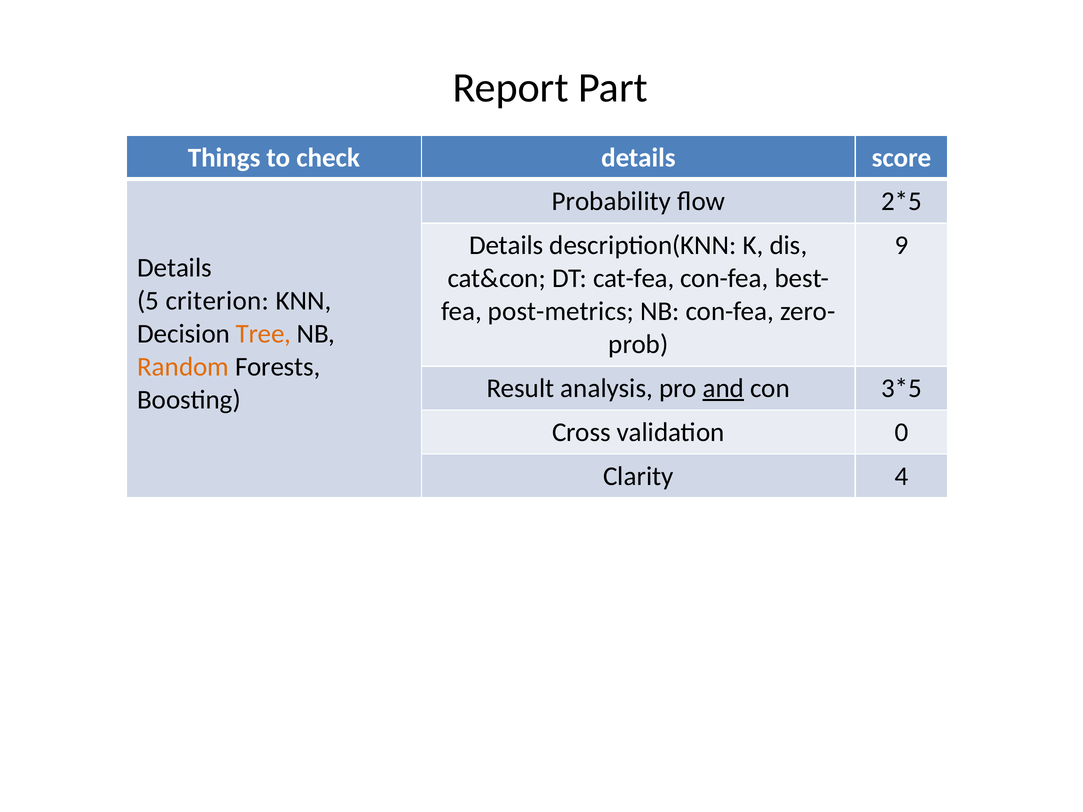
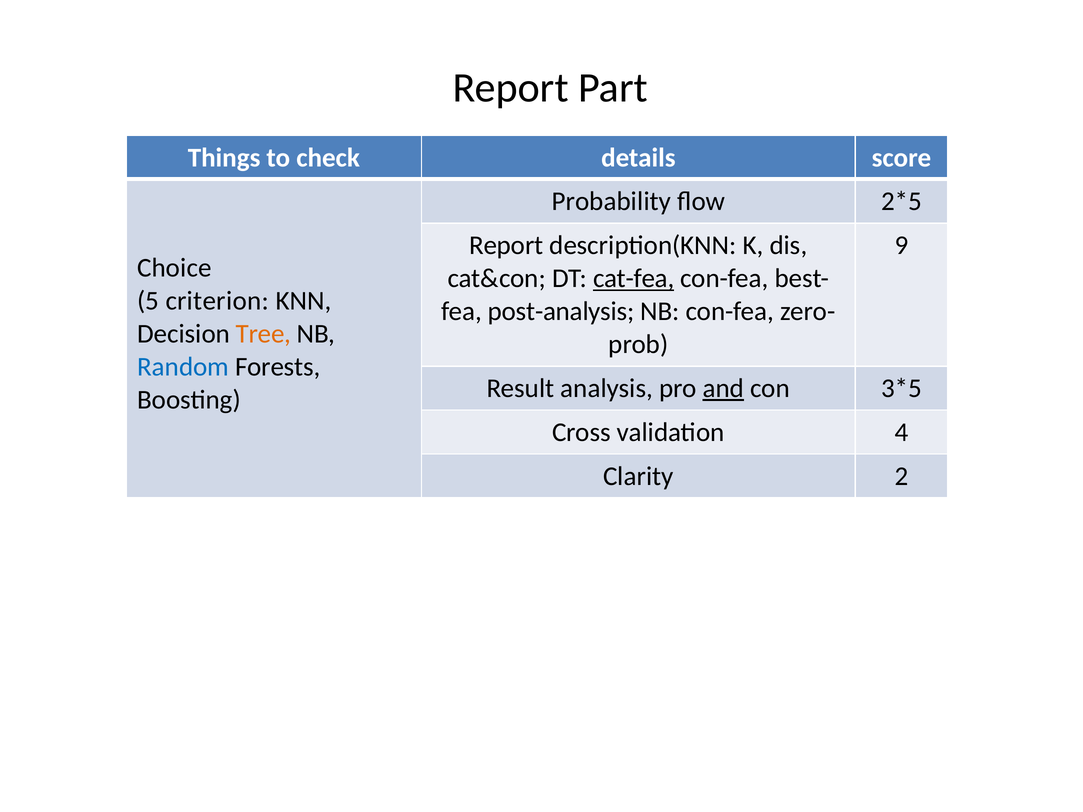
Details at (506, 245): Details -> Report
Details at (174, 268): Details -> Choice
cat-fea underline: none -> present
post-metrics: post-metrics -> post-analysis
Random colour: orange -> blue
0: 0 -> 4
4: 4 -> 2
